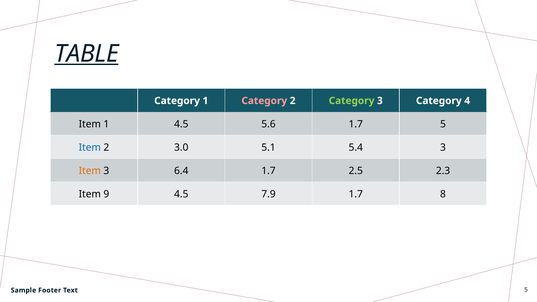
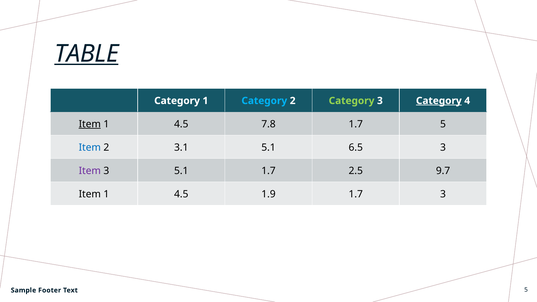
Category at (264, 101) colour: pink -> light blue
Category at (439, 101) underline: none -> present
Item at (90, 124) underline: none -> present
5.6: 5.6 -> 7.8
3.0: 3.0 -> 3.1
5.4: 5.4 -> 6.5
Item at (90, 171) colour: orange -> purple
3 6.4: 6.4 -> 5.1
2.3: 2.3 -> 9.7
9 at (106, 194): 9 -> 1
7.9: 7.9 -> 1.9
1.7 8: 8 -> 3
